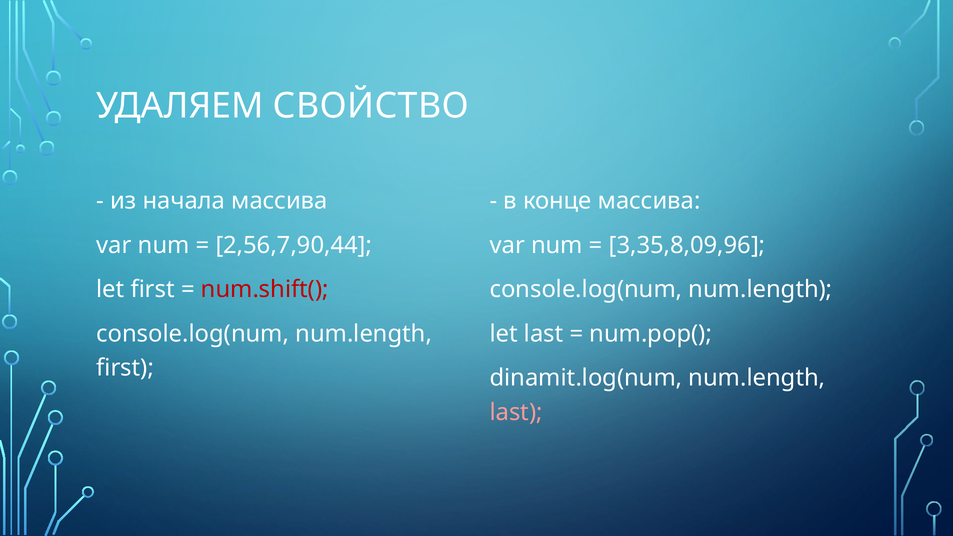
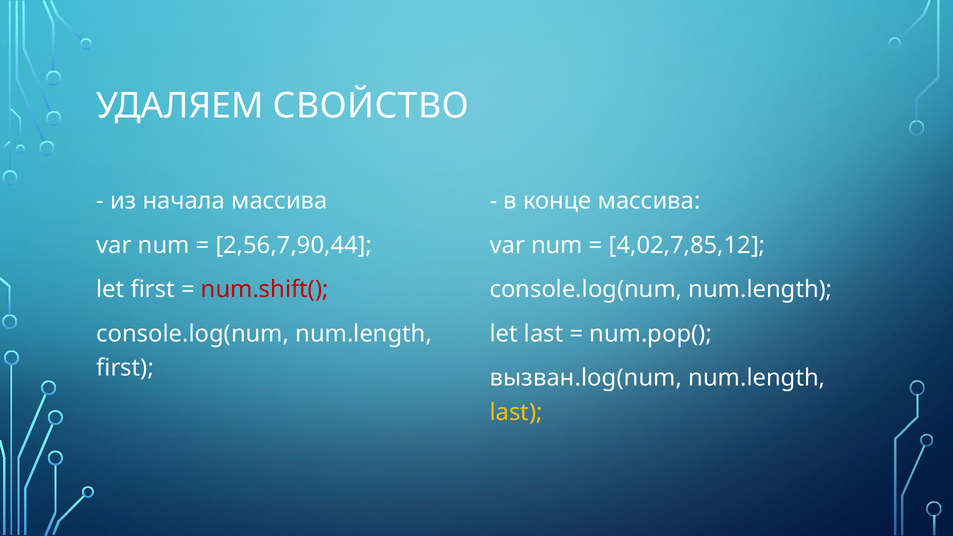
3,35,8,09,96: 3,35,8,09,96 -> 4,02,7,85,12
dinamit.log(num: dinamit.log(num -> вызван.log(num
last at (516, 412) colour: pink -> yellow
